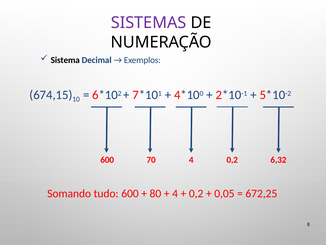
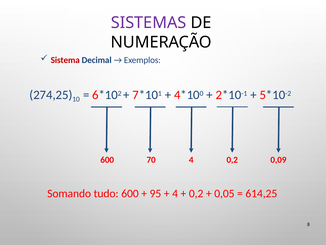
Sistema colour: black -> red
674,15: 674,15 -> 274,25
6,32: 6,32 -> 0,09
80: 80 -> 95
672,25: 672,25 -> 614,25
